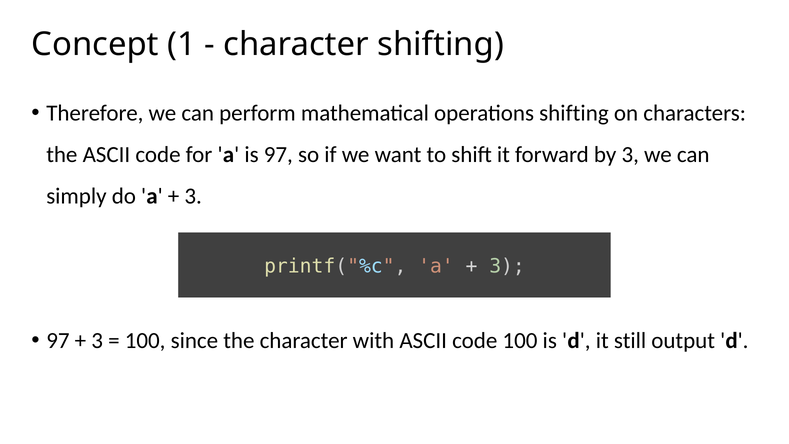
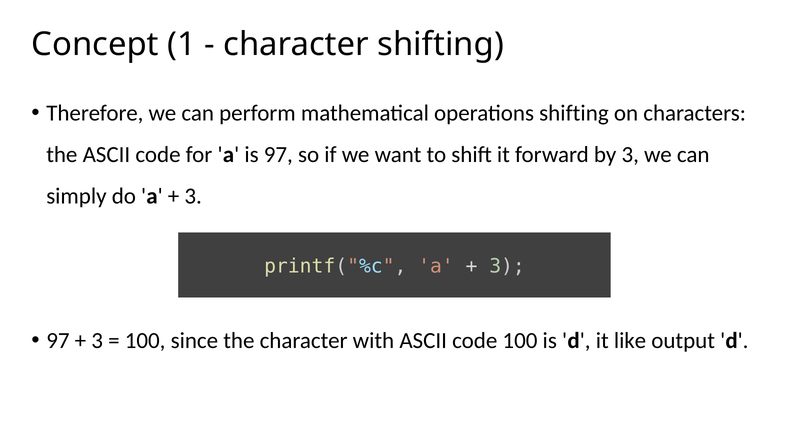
still: still -> like
